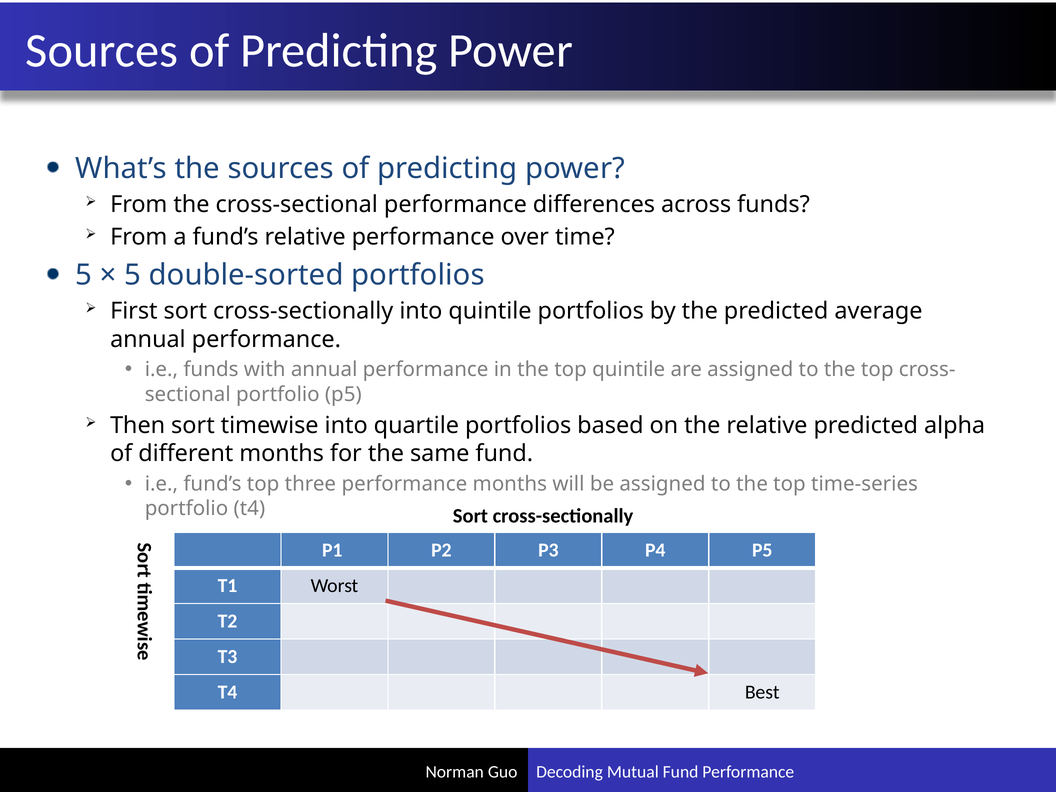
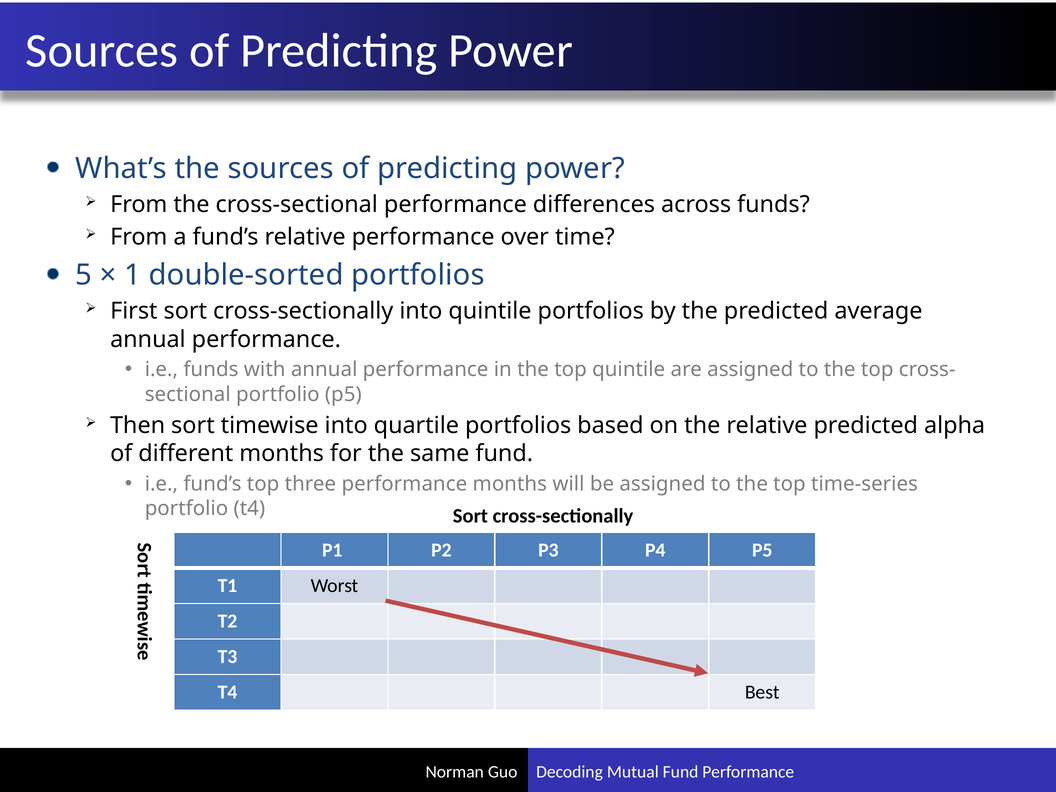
5 at (133, 275): 5 -> 1
